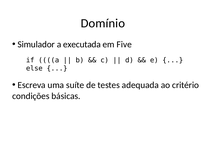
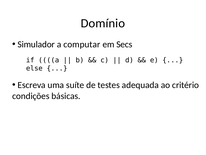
executada: executada -> computar
Five: Five -> Secs
